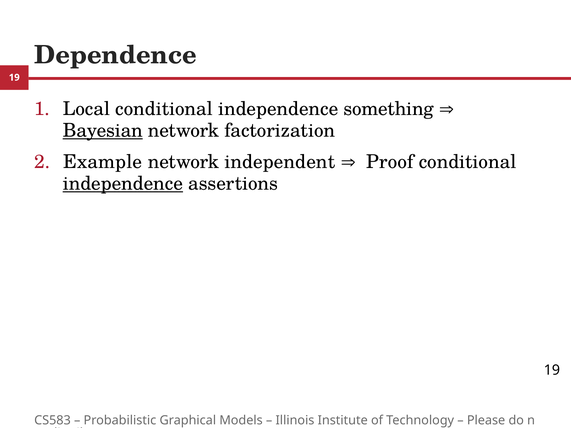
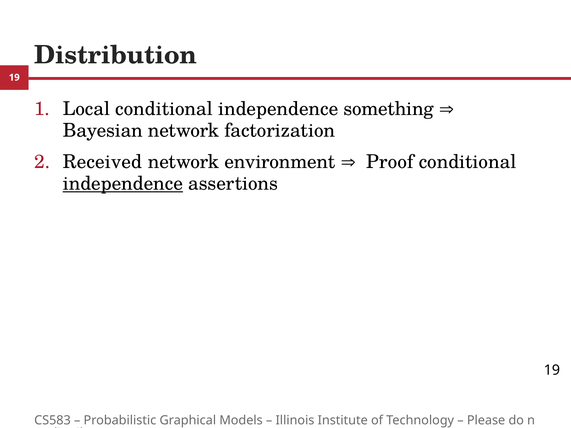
Dependence: Dependence -> Distribution
Bayesian underline: present -> none
Example: Example -> Received
independent: independent -> environment
